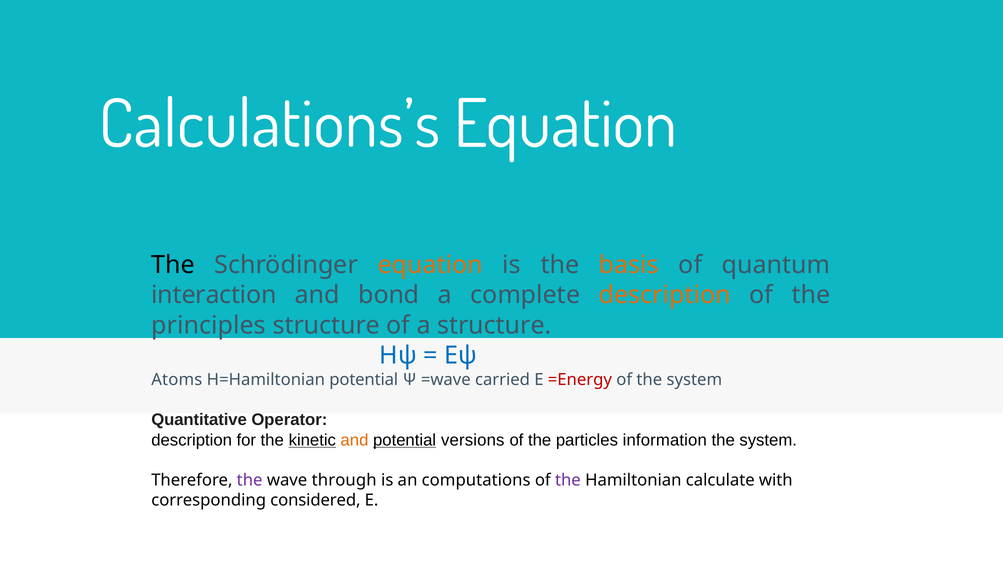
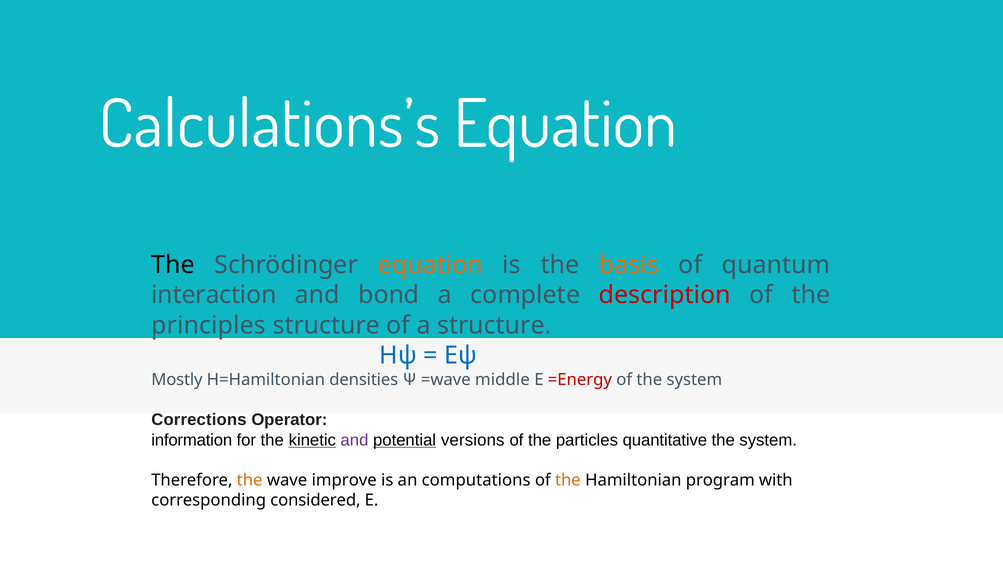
description at (665, 295) colour: orange -> red
Atoms: Atoms -> Mostly
H=Hamiltonian potential: potential -> densities
carried: carried -> middle
Quantitative: Quantitative -> Corrections
description at (192, 440): description -> information
and at (354, 440) colour: orange -> purple
information: information -> quantitative
the at (250, 480) colour: purple -> orange
through: through -> improve
the at (568, 480) colour: purple -> orange
calculate: calculate -> program
